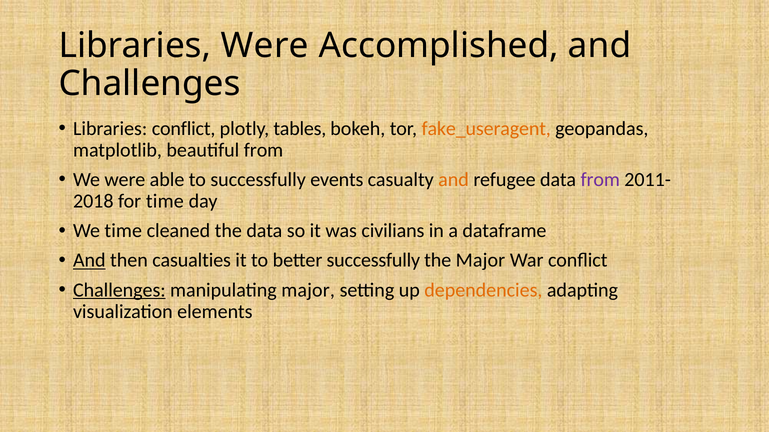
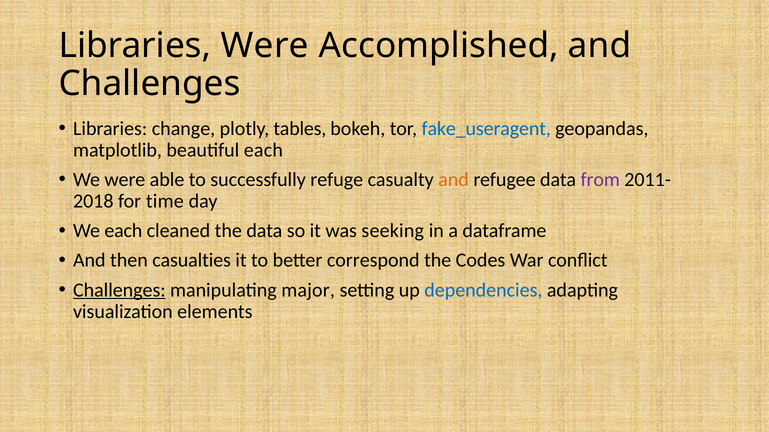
Libraries conflict: conflict -> change
fake_useragent colour: orange -> blue
beautiful from: from -> each
events: events -> refuge
We time: time -> each
civilians: civilians -> seeking
And at (89, 261) underline: present -> none
better successfully: successfully -> correspond
the Major: Major -> Codes
dependencies colour: orange -> blue
